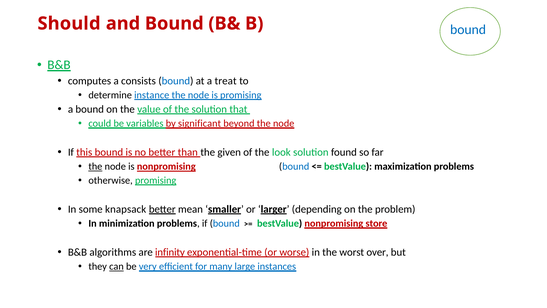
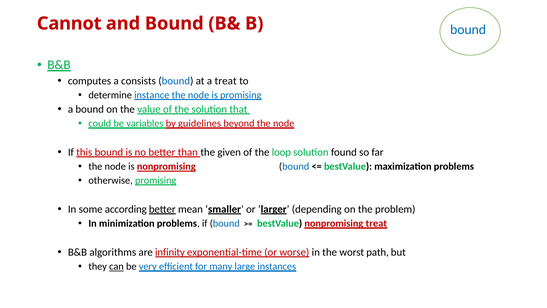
Should: Should -> Cannot
significant: significant -> guidelines
look: look -> loop
the at (95, 166) underline: present -> none
knapsack: knapsack -> according
nonpromising store: store -> treat
over: over -> path
